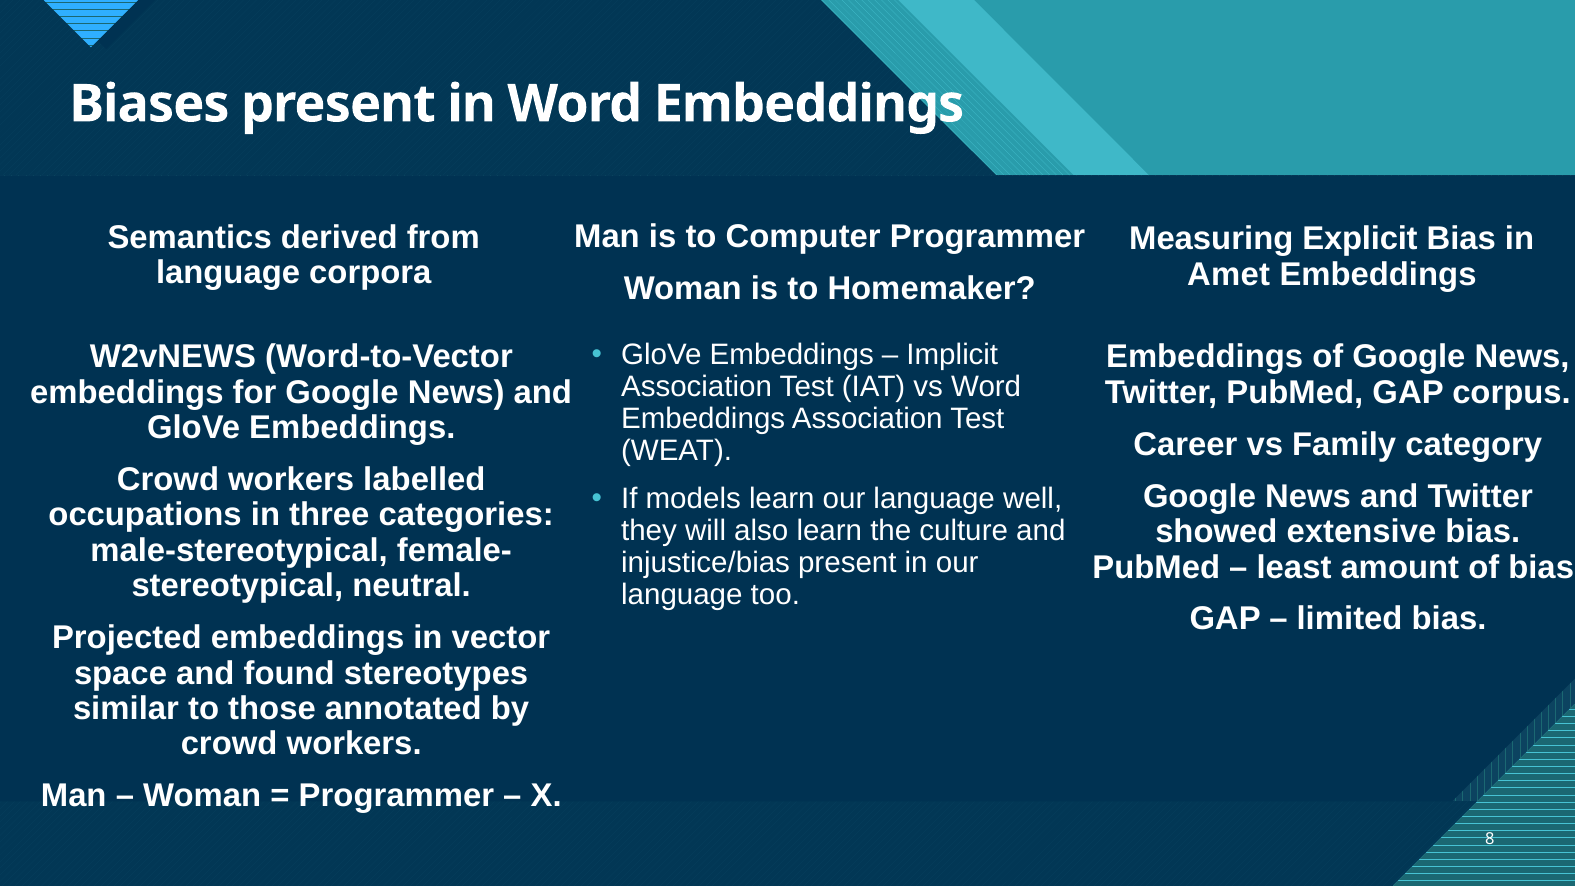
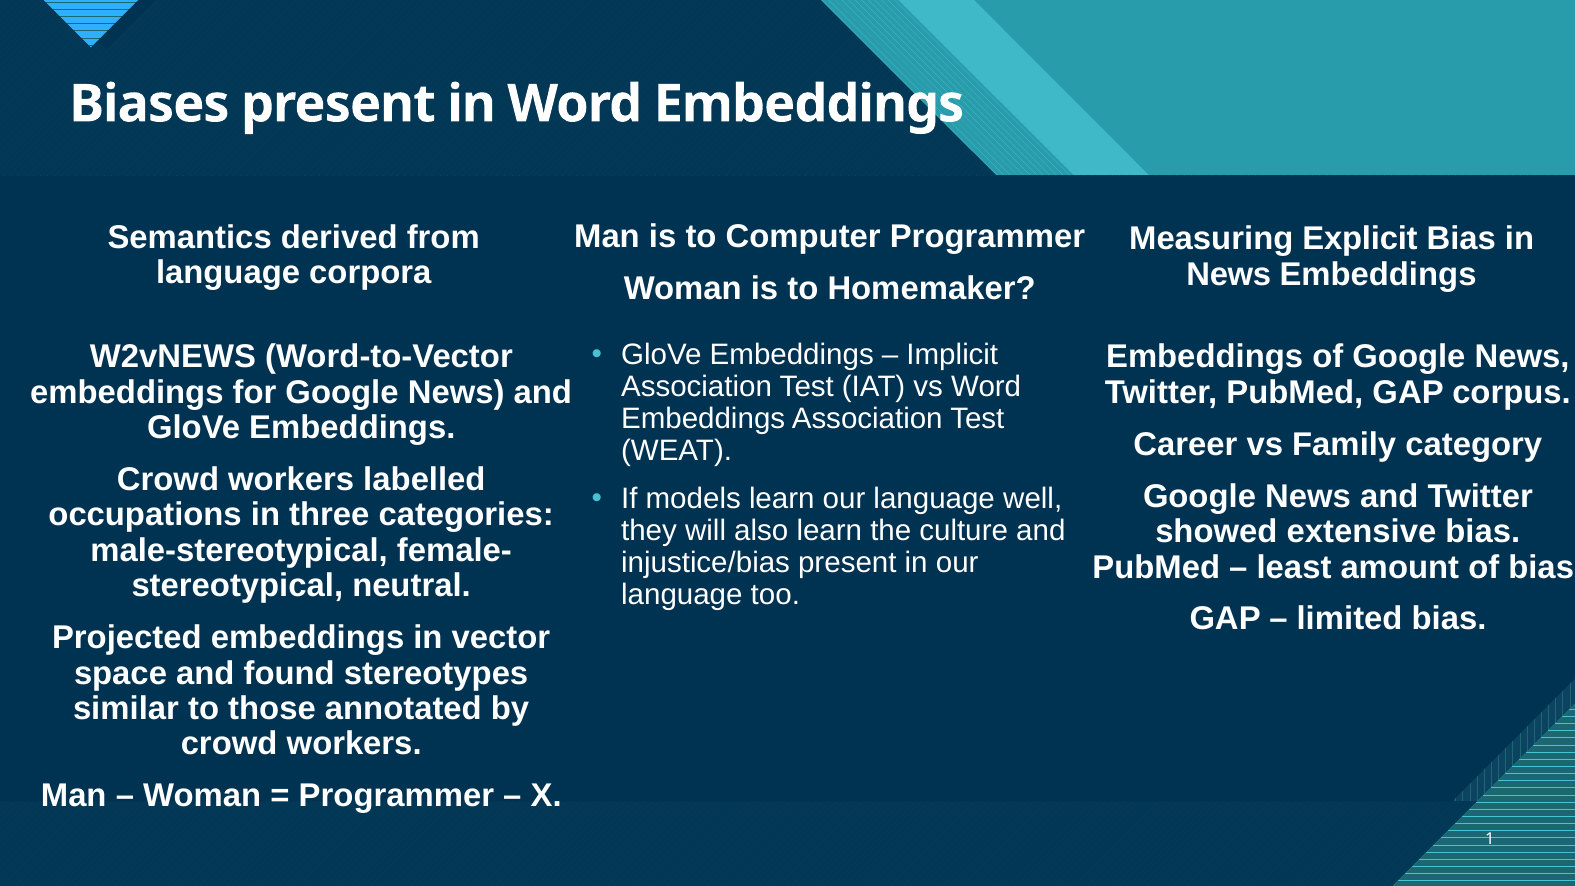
Amet at (1229, 275): Amet -> News
8: 8 -> 1
